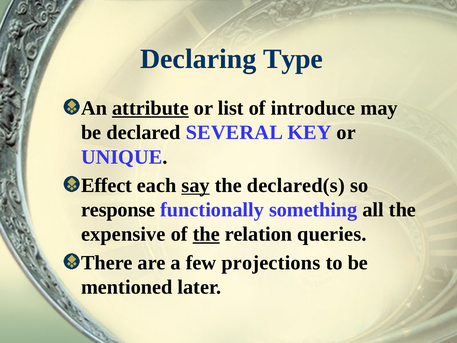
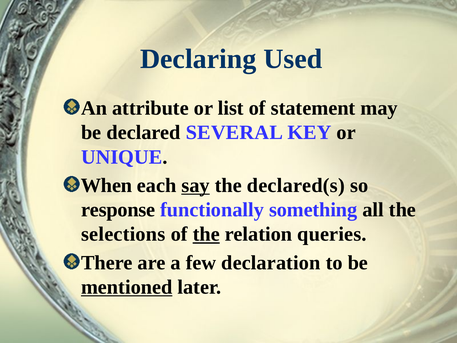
Type: Type -> Used
attribute underline: present -> none
introduce: introduce -> statement
Effect: Effect -> When
expensive: expensive -> selections
projections: projections -> declaration
mentioned underline: none -> present
